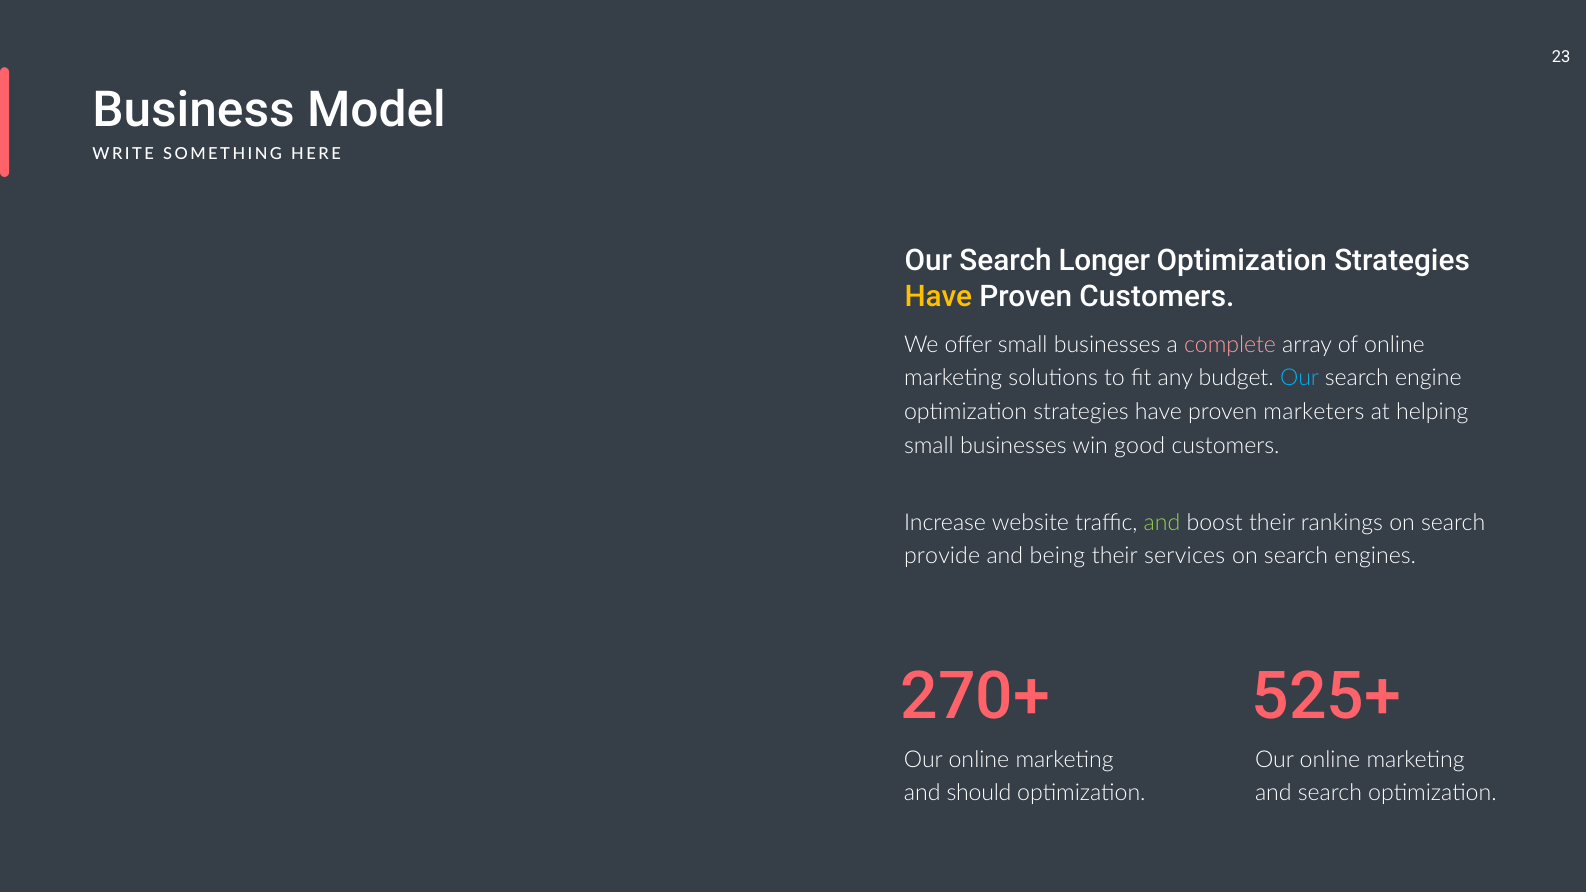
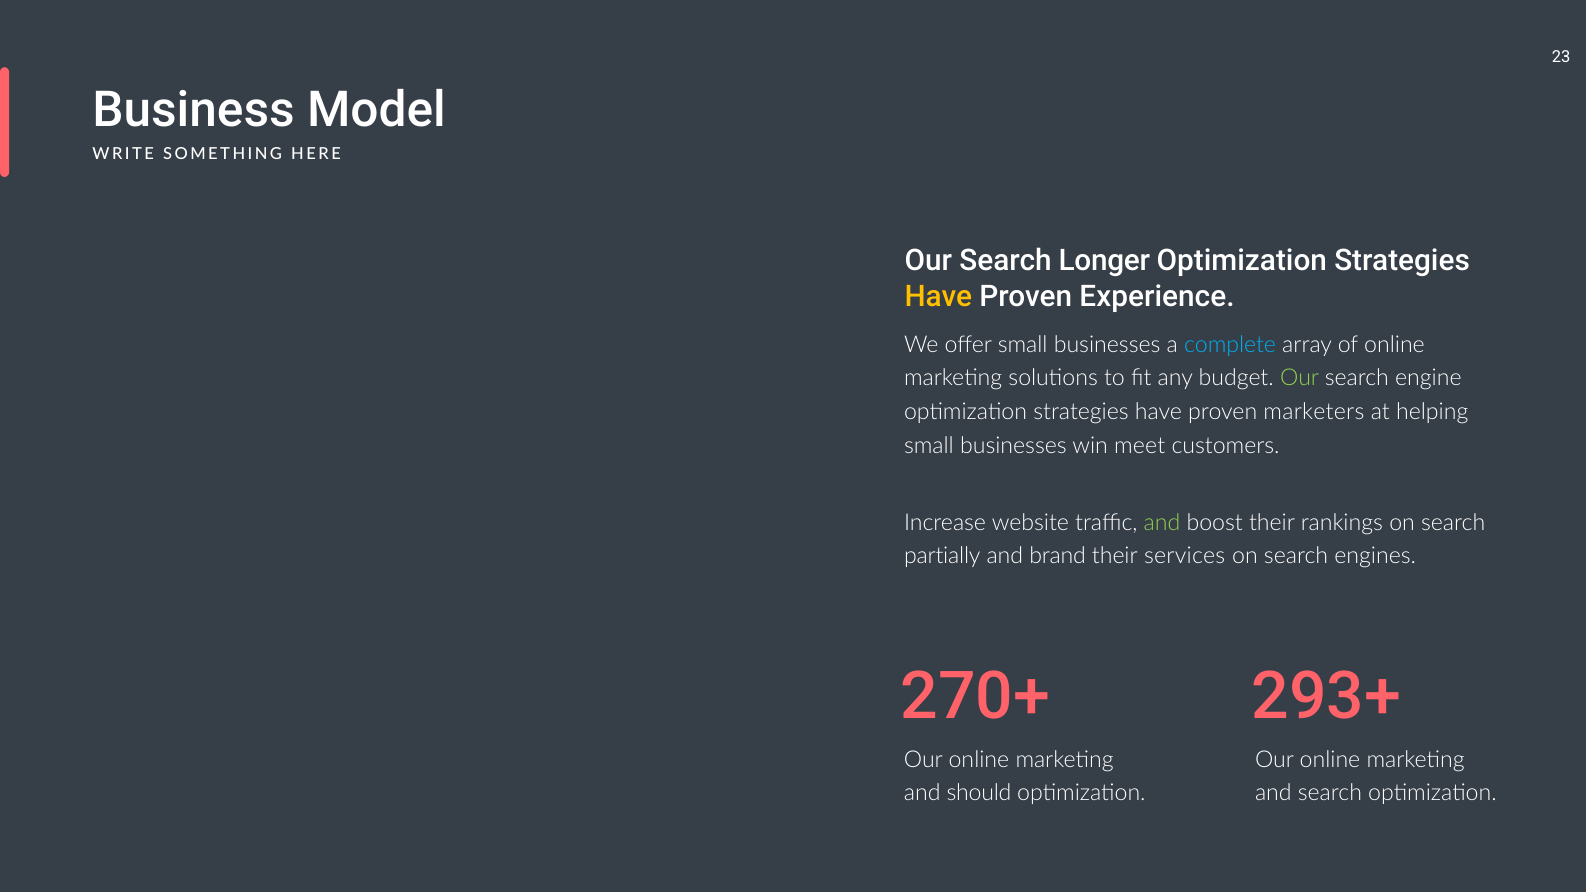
Proven Customers: Customers -> Experience
complete colour: pink -> light blue
Our at (1300, 378) colour: light blue -> light green
good: good -> meet
provide: provide -> partially
being: being -> brand
525+: 525+ -> 293+
